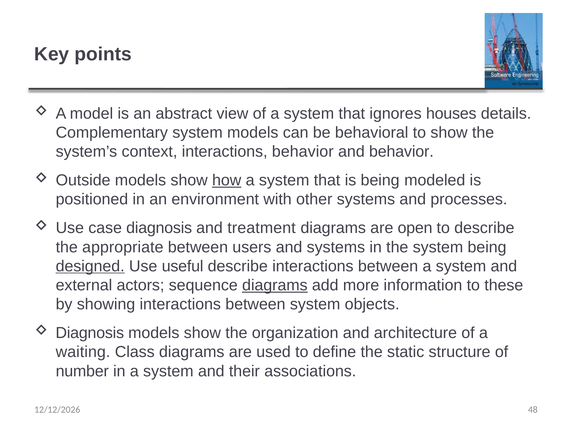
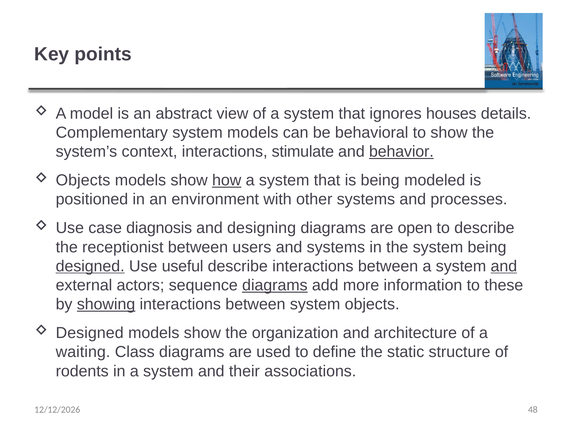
interactions behavior: behavior -> stimulate
behavior at (401, 152) underline: none -> present
Outside at (83, 180): Outside -> Objects
treatment: treatment -> designing
appropriate: appropriate -> receptionist
and at (504, 266) underline: none -> present
showing underline: none -> present
Diagnosis at (90, 333): Diagnosis -> Designed
number: number -> rodents
